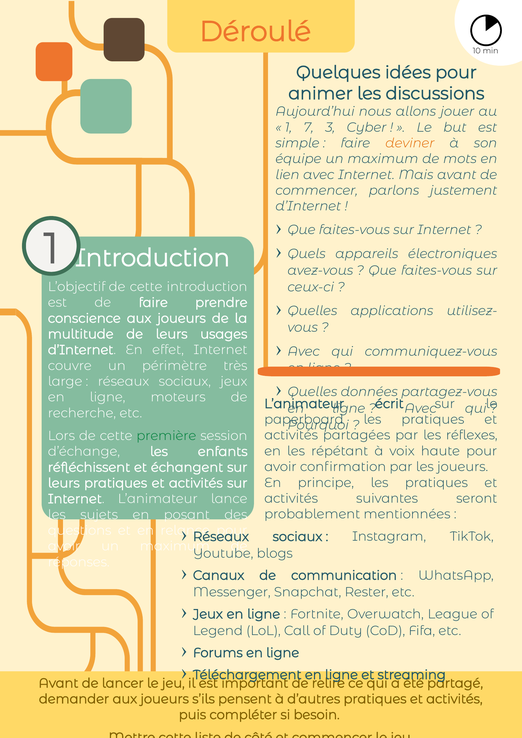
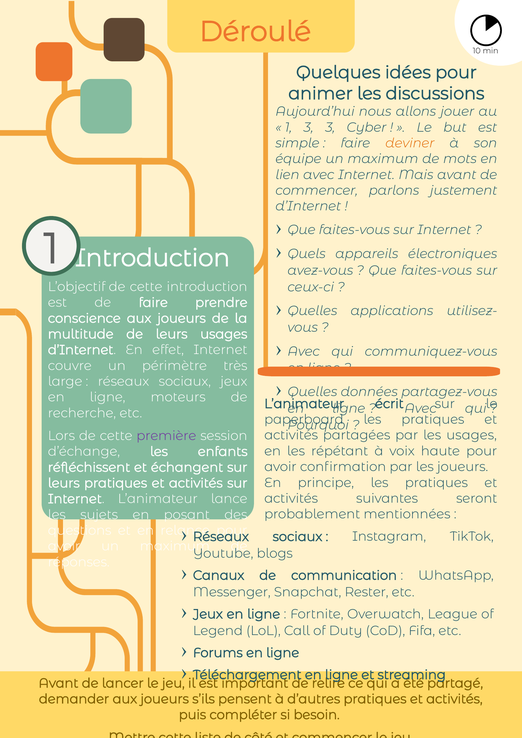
1 7: 7 -> 3
les réflexes: réflexes -> usages
première colour: green -> purple
